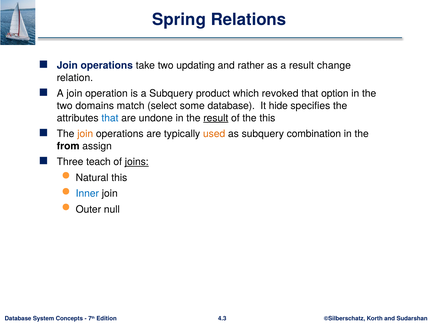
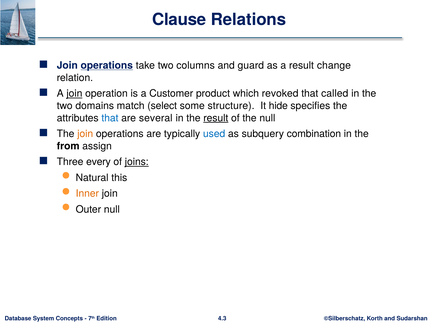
Spring: Spring -> Clause
operations at (107, 65) underline: none -> present
updating: updating -> columns
rather: rather -> guard
join at (74, 94) underline: none -> present
a Subquery: Subquery -> Customer
option: option -> called
some database: database -> structure
undone: undone -> several
the this: this -> null
used colour: orange -> blue
teach: teach -> every
Inner colour: blue -> orange
